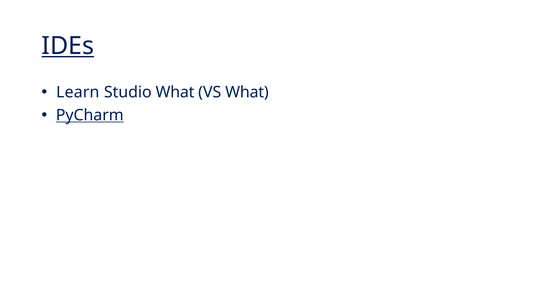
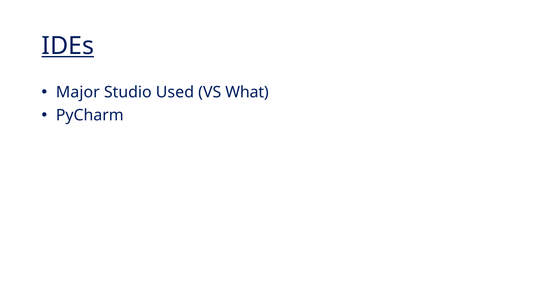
Learn: Learn -> Major
Studio What: What -> Used
PyCharm underline: present -> none
